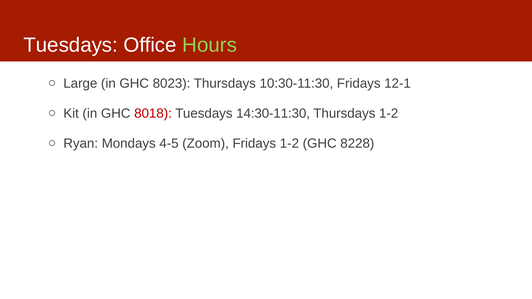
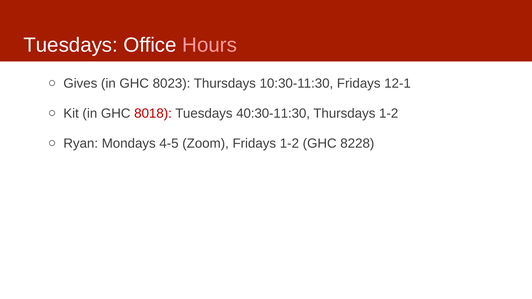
Hours colour: light green -> pink
Large: Large -> Gives
14:30-11:30: 14:30-11:30 -> 40:30-11:30
